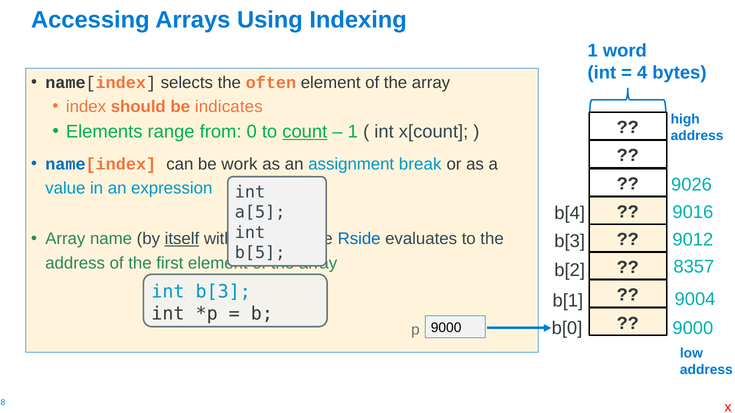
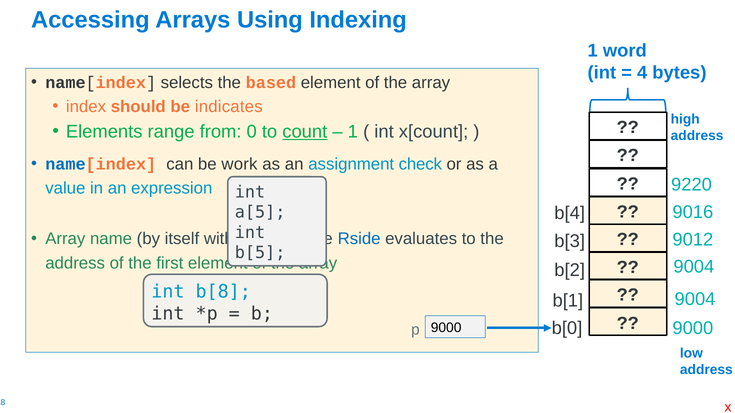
often: often -> based
break: break -> check
9026: 9026 -> 9220
itself underline: present -> none
8357 at (694, 267): 8357 -> 9004
int b[3: b[3 -> b[8
